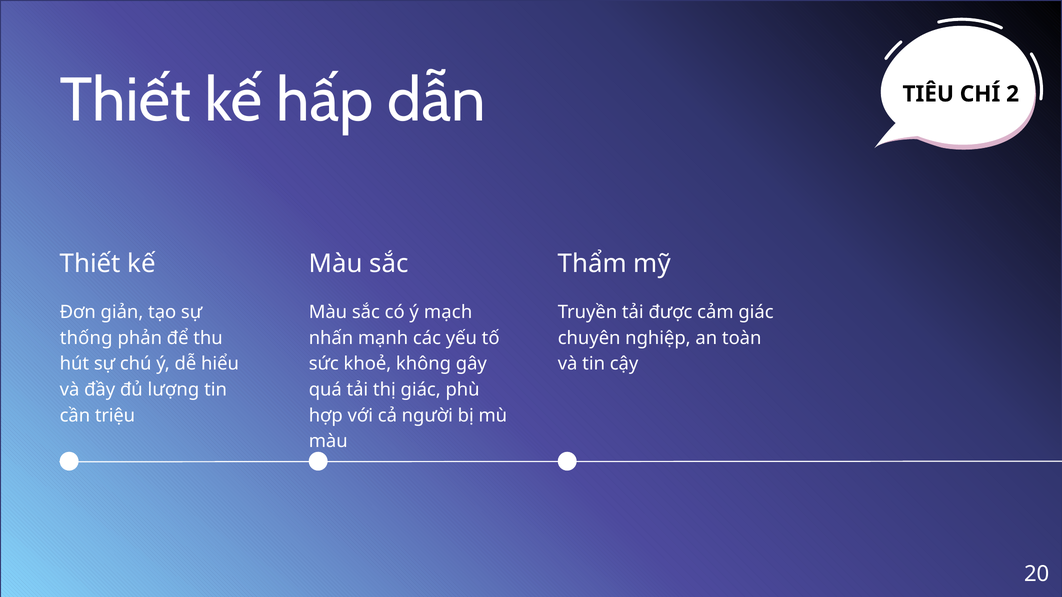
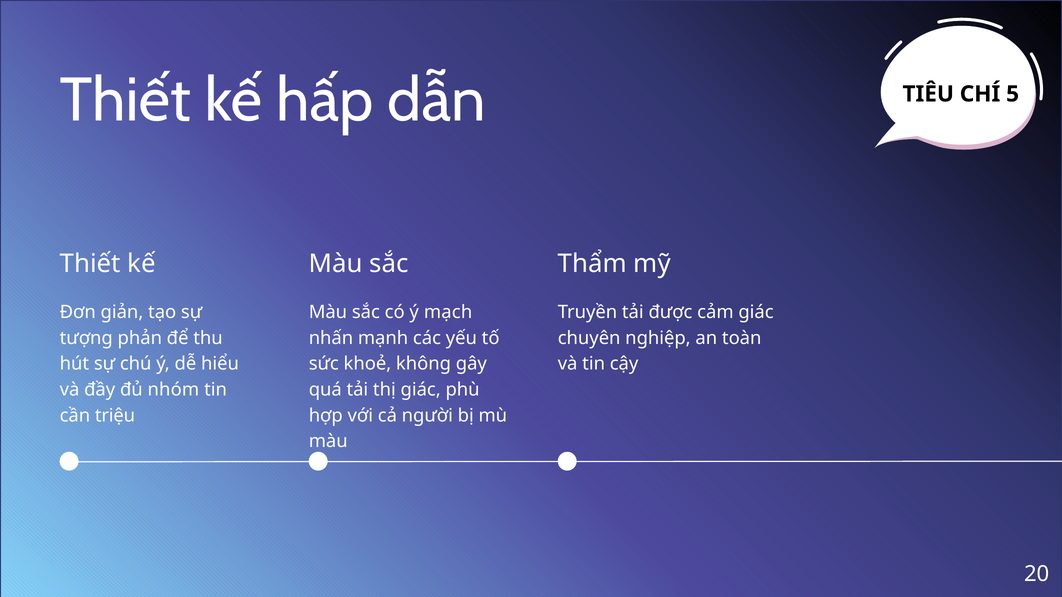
2: 2 -> 5
thống: thống -> tượng
lượng: lượng -> nhóm
